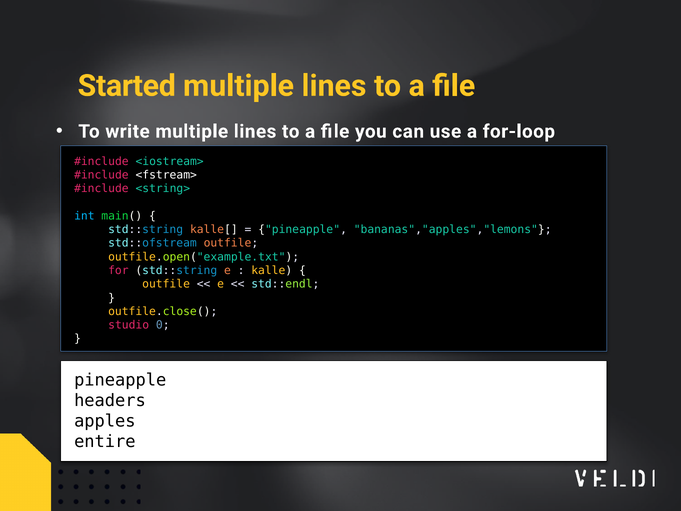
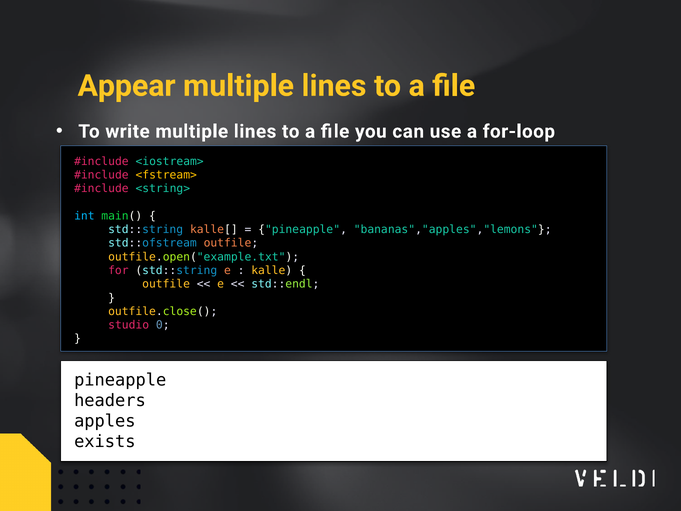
Started: Started -> Appear
<fstream> colour: white -> yellow
entire: entire -> exists
